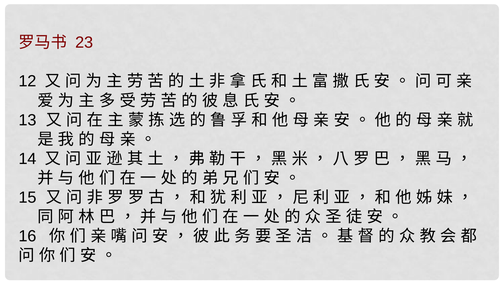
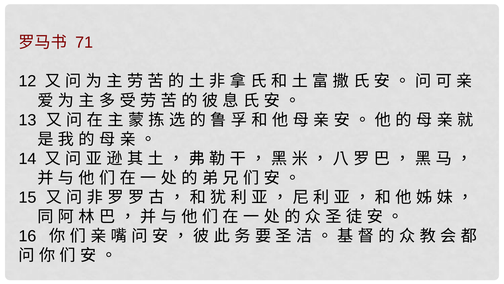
23: 23 -> 71
